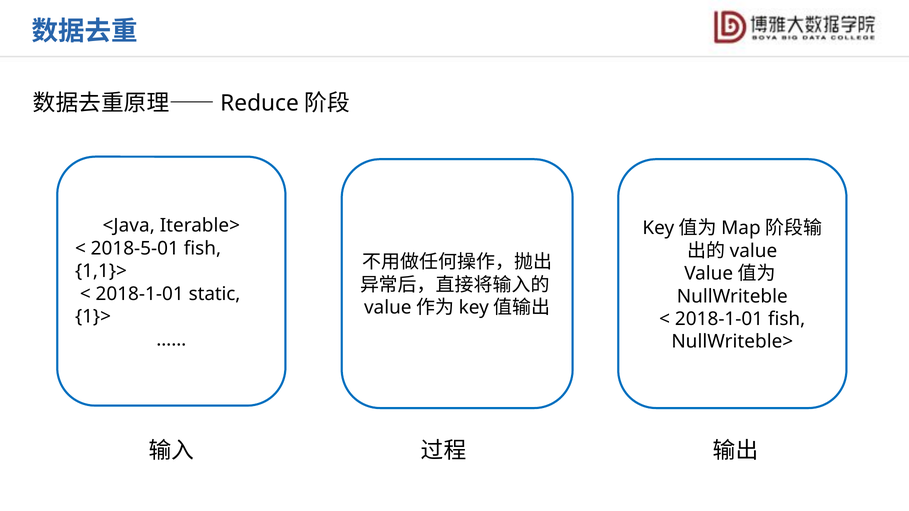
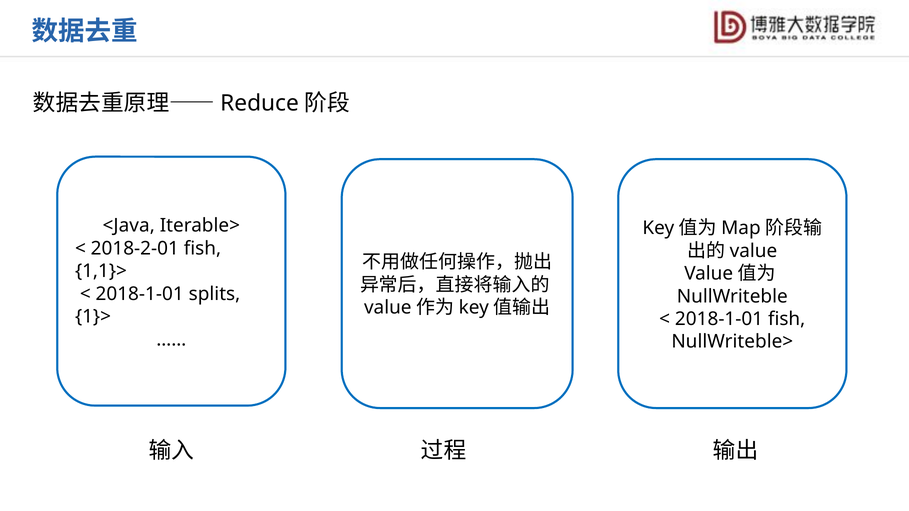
2018-5-01: 2018-5-01 -> 2018-2-01
static: static -> splits
